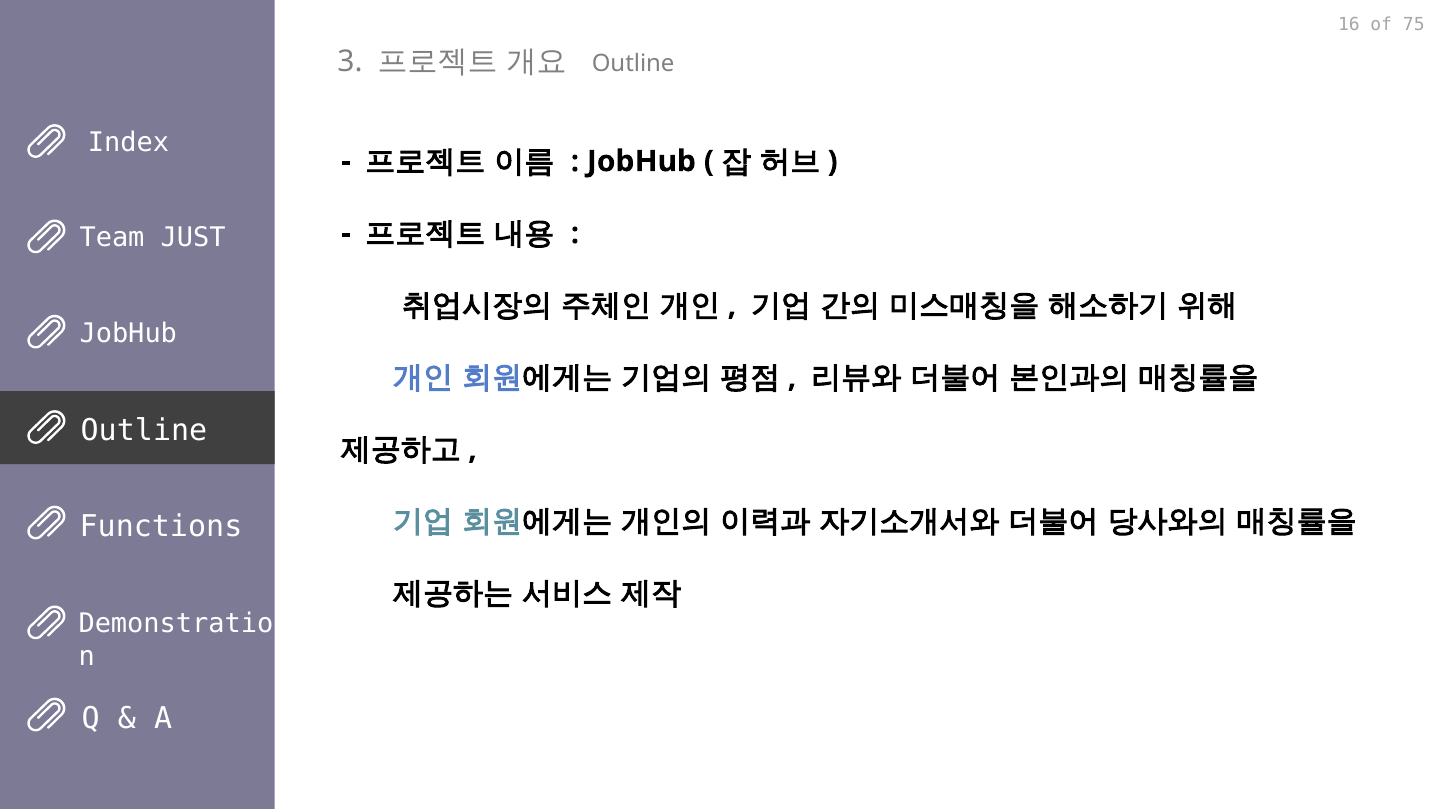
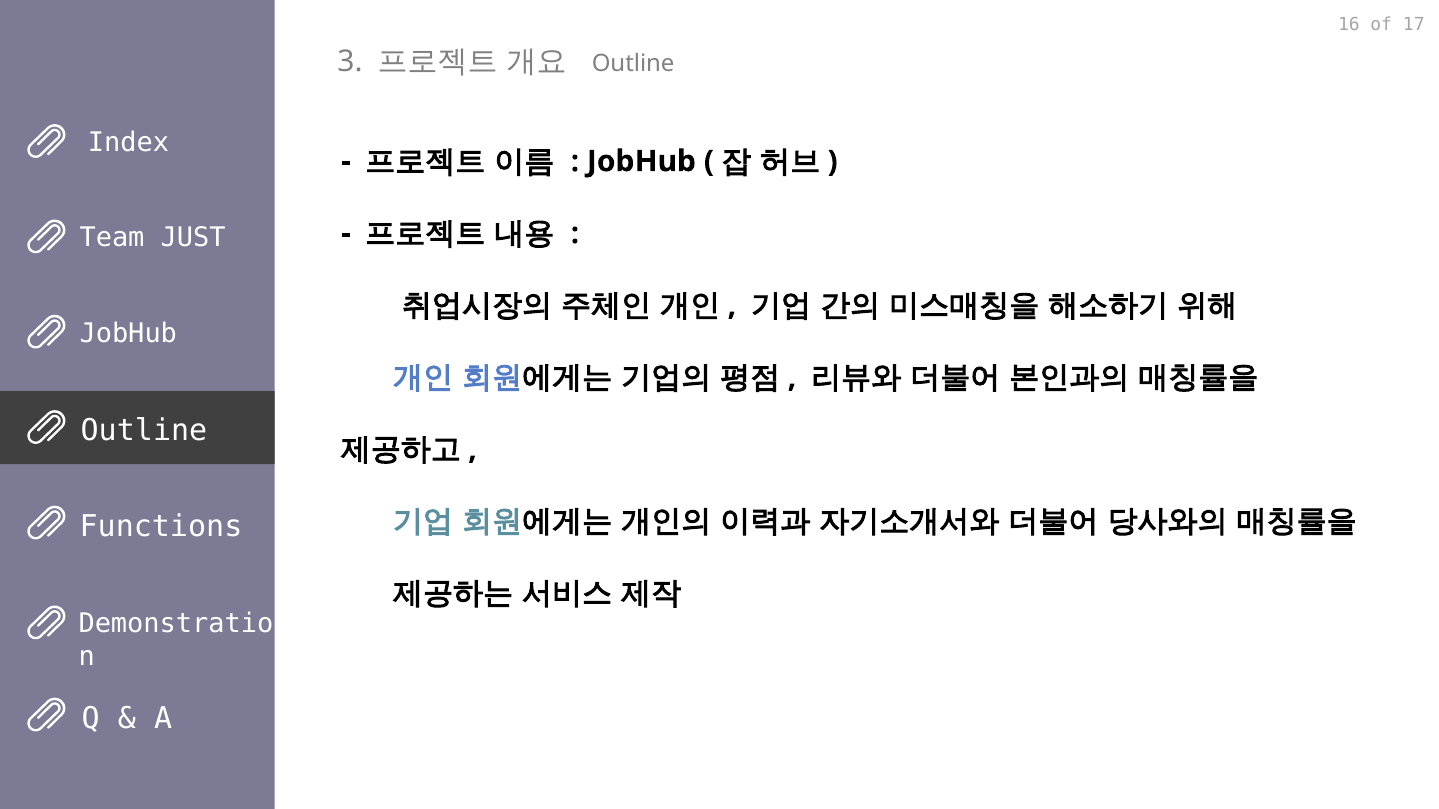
75: 75 -> 17
